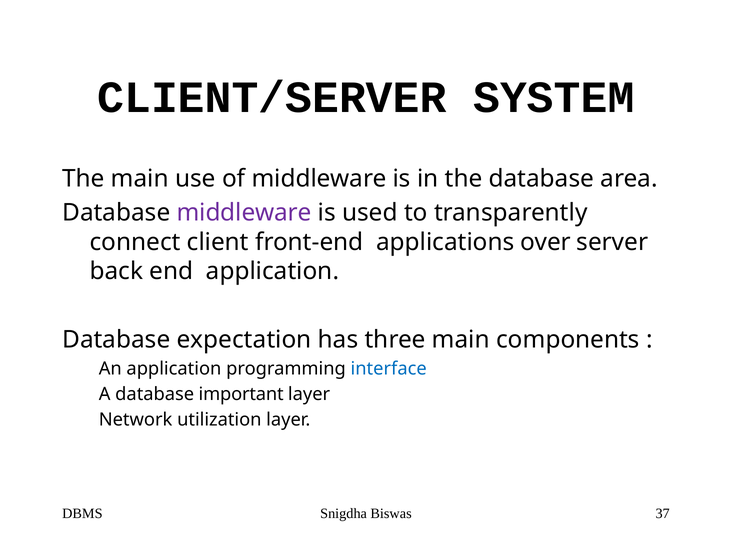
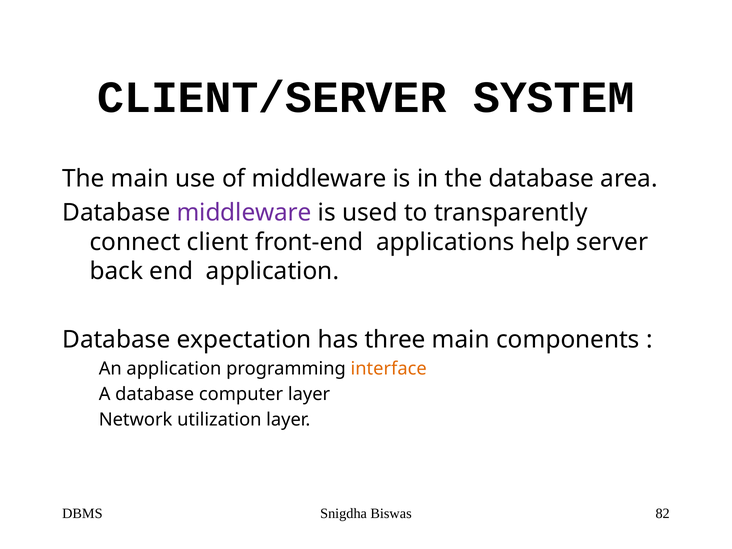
over: over -> help
interface colour: blue -> orange
important: important -> computer
37: 37 -> 82
